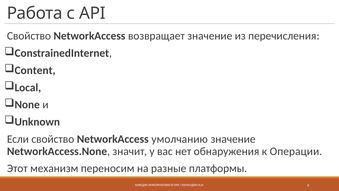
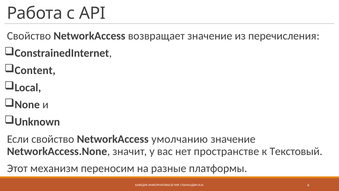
обнаружения: обнаружения -> пространстве
Операции: Операции -> Текстовый
